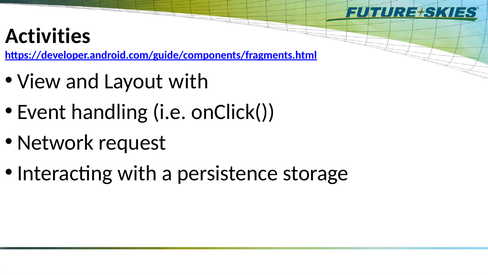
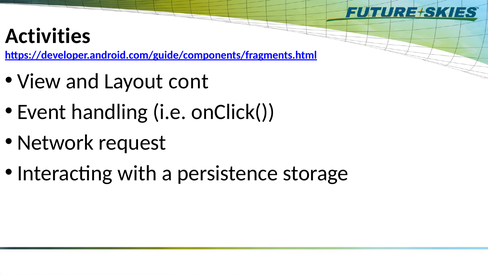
Layout with: with -> cont
